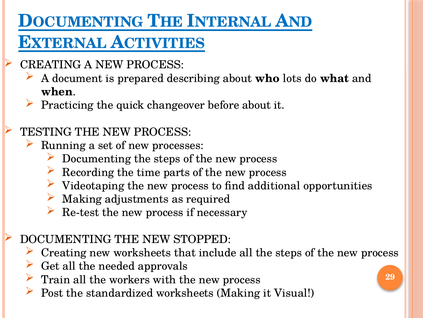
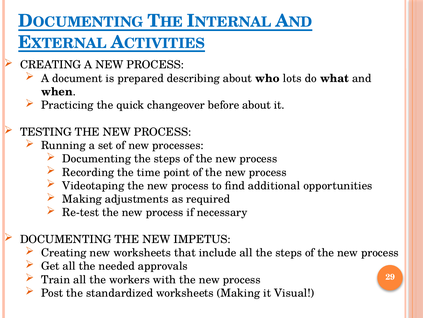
parts: parts -> point
STOPPED: STOPPED -> IMPETUS
